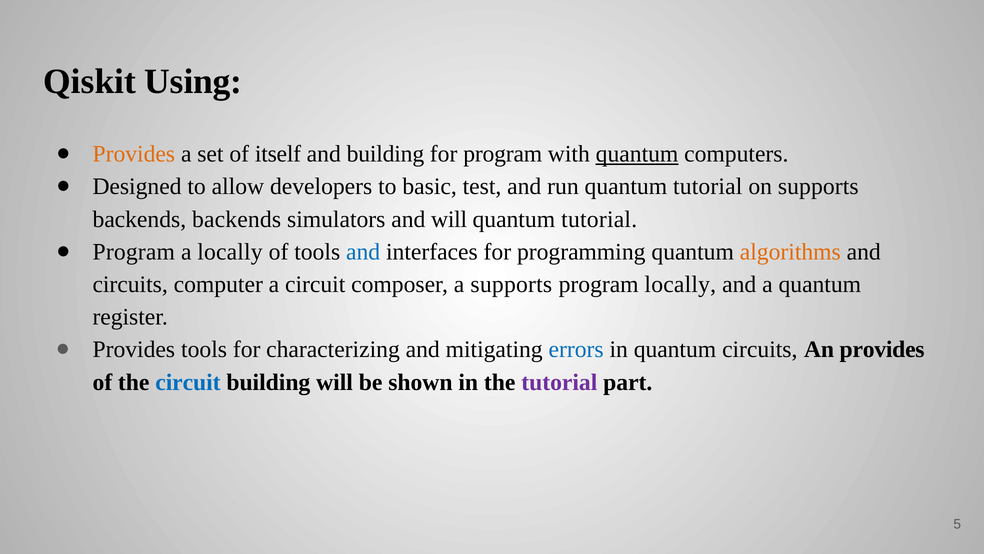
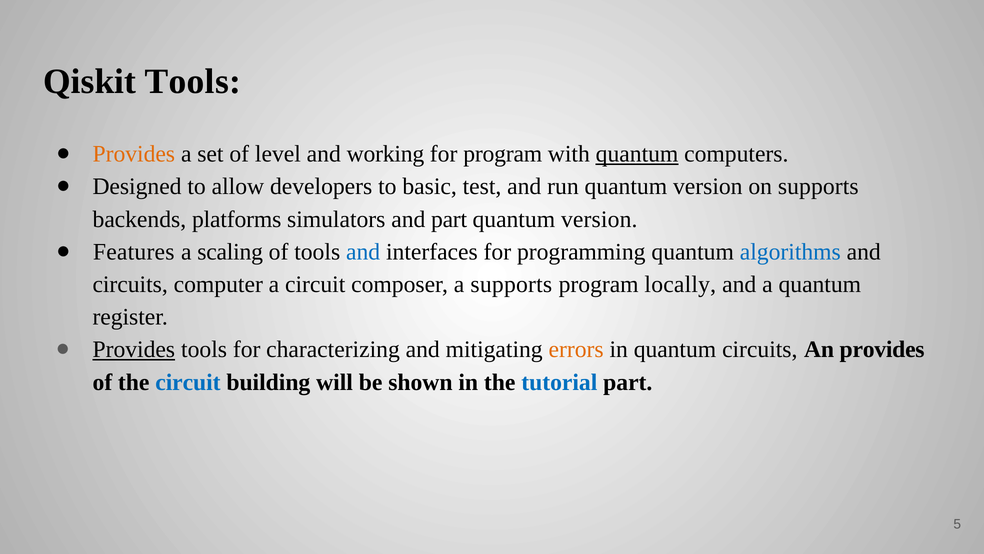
Qiskit Using: Using -> Tools
itself: itself -> level
and building: building -> working
run quantum tutorial: tutorial -> version
backends backends: backends -> platforms
and will: will -> part
tutorial at (599, 219): tutorial -> version
Program at (134, 252): Program -> Features
a locally: locally -> scaling
algorithms colour: orange -> blue
Provides at (134, 349) underline: none -> present
errors colour: blue -> orange
tutorial at (559, 382) colour: purple -> blue
